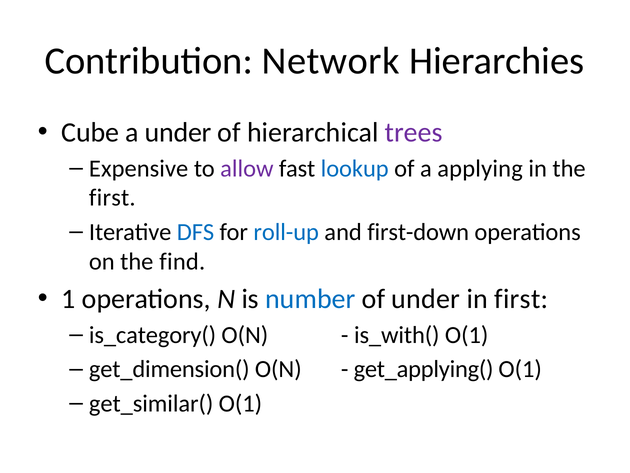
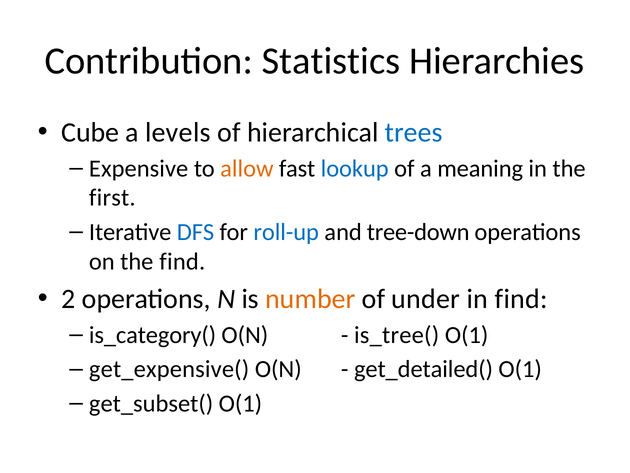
Network: Network -> Statistics
a under: under -> levels
trees colour: purple -> blue
allow colour: purple -> orange
applying: applying -> meaning
first-down: first-down -> tree-down
1: 1 -> 2
number colour: blue -> orange
in first: first -> find
is_with(: is_with( -> is_tree(
get_dimension(: get_dimension( -> get_expensive(
get_applying(: get_applying( -> get_detailed(
get_similar(: get_similar( -> get_subset(
